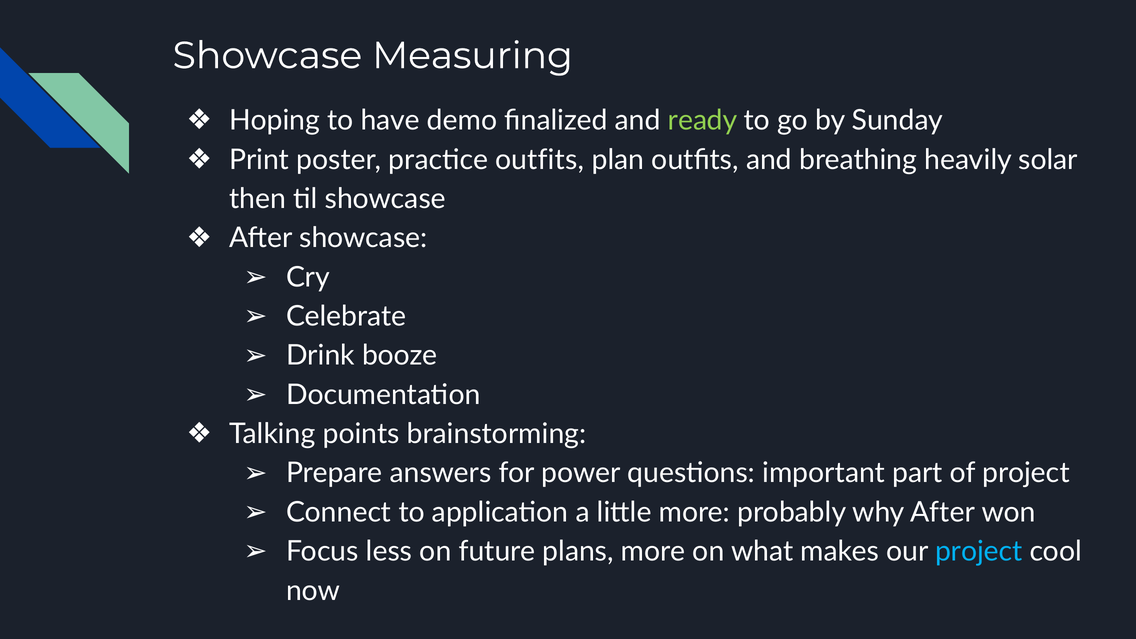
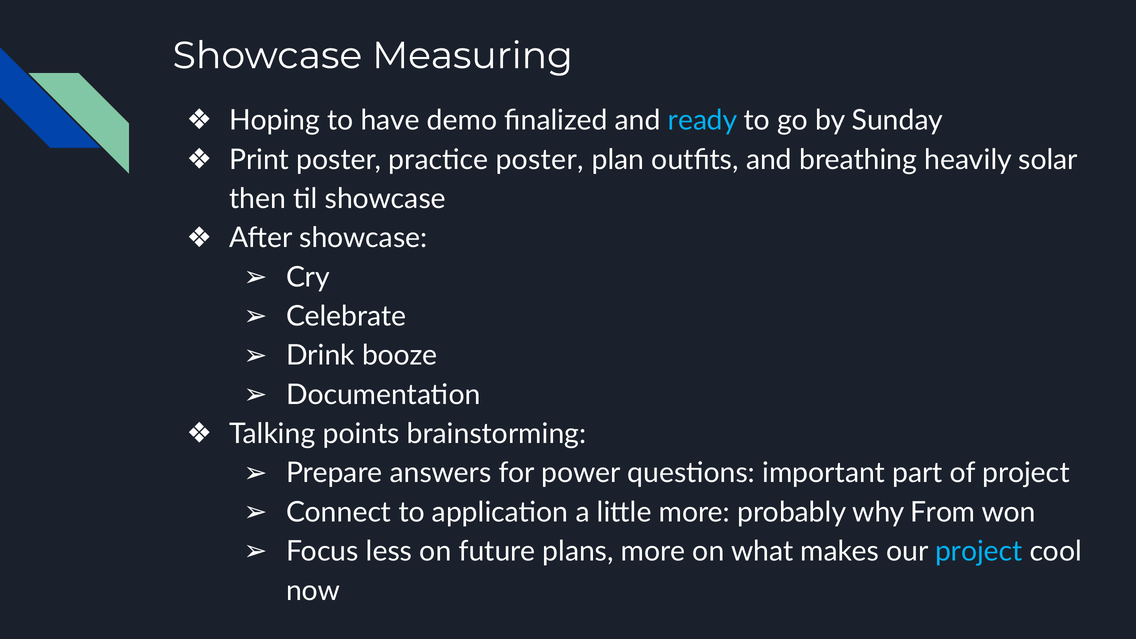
ready colour: light green -> light blue
practice outfits: outfits -> poster
why After: After -> From
